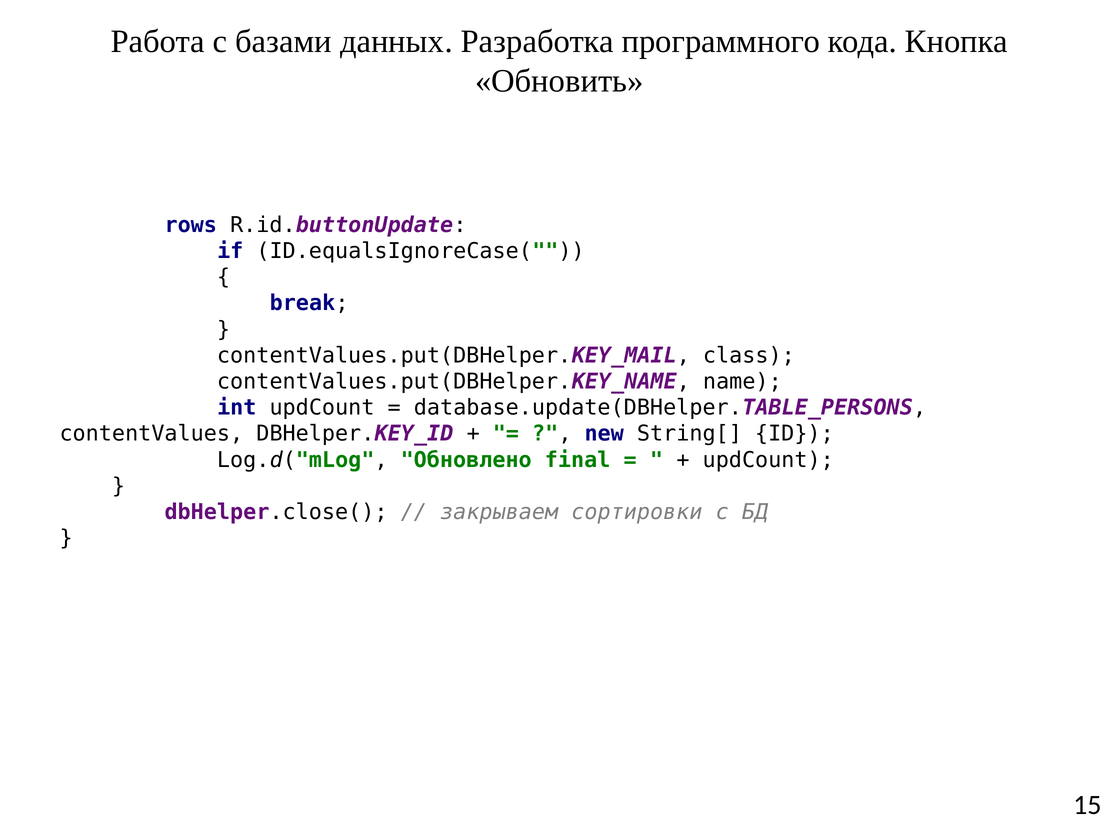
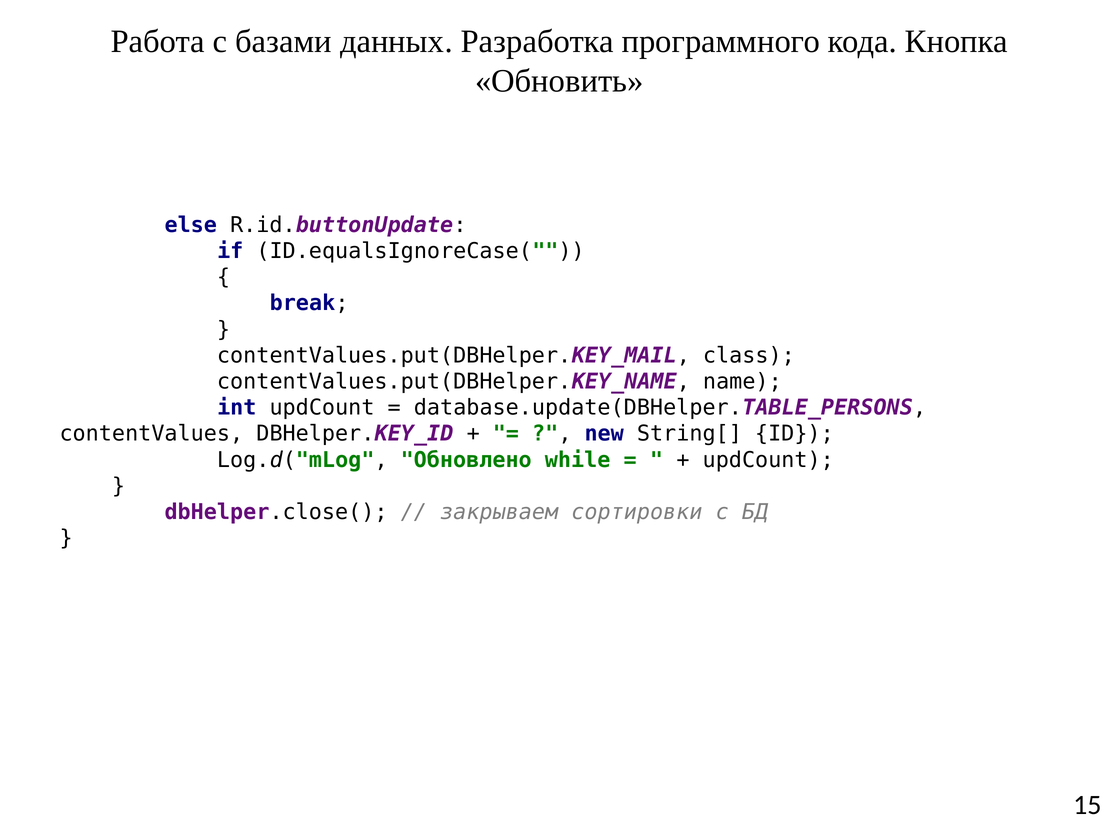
rows: rows -> else
final: final -> while
